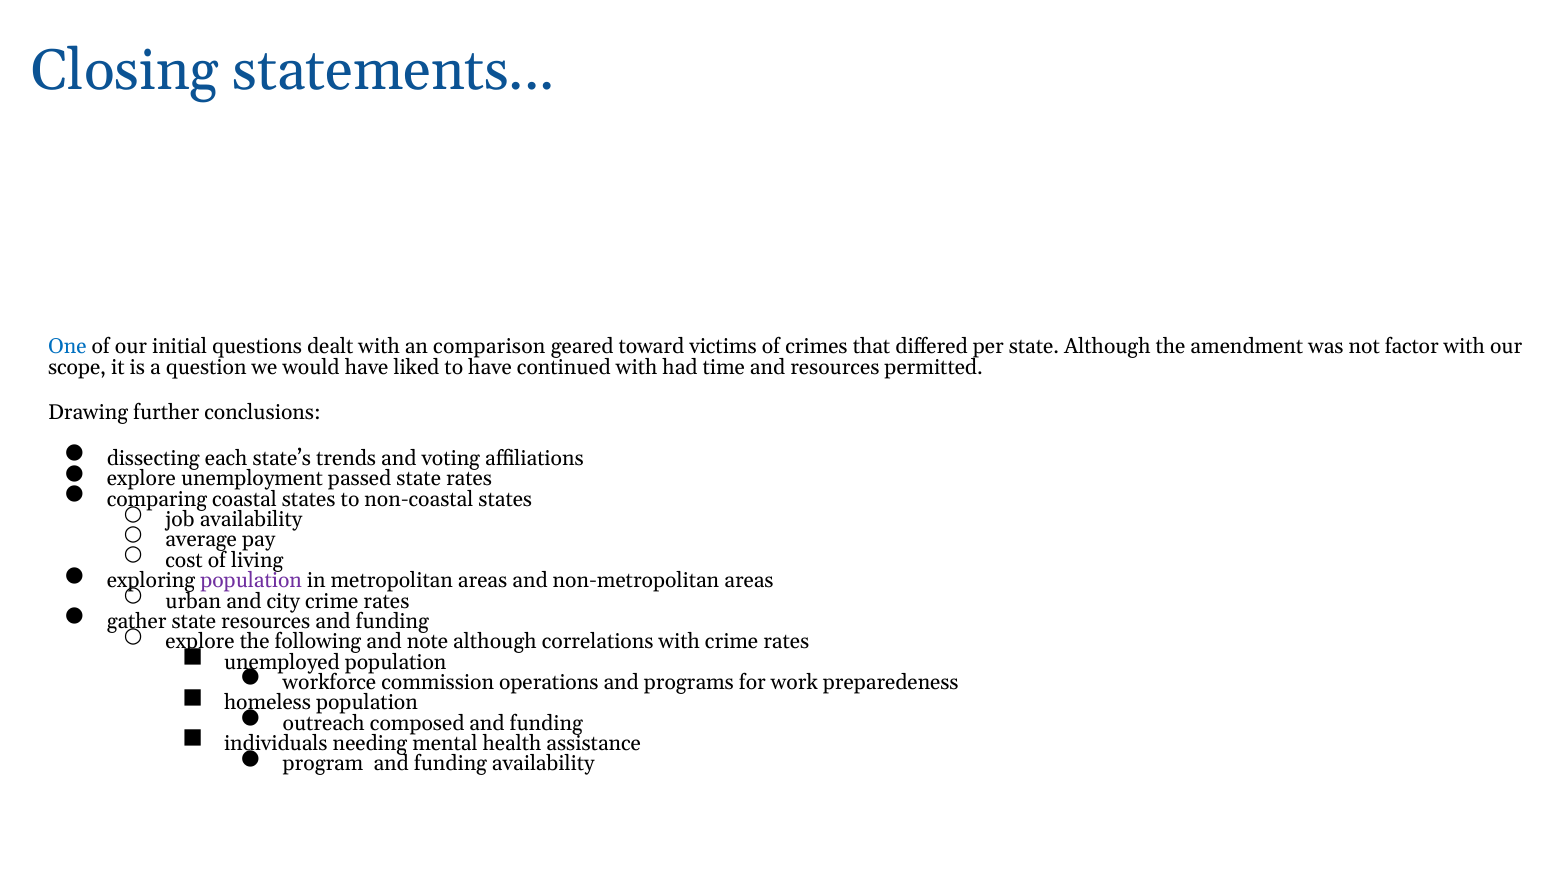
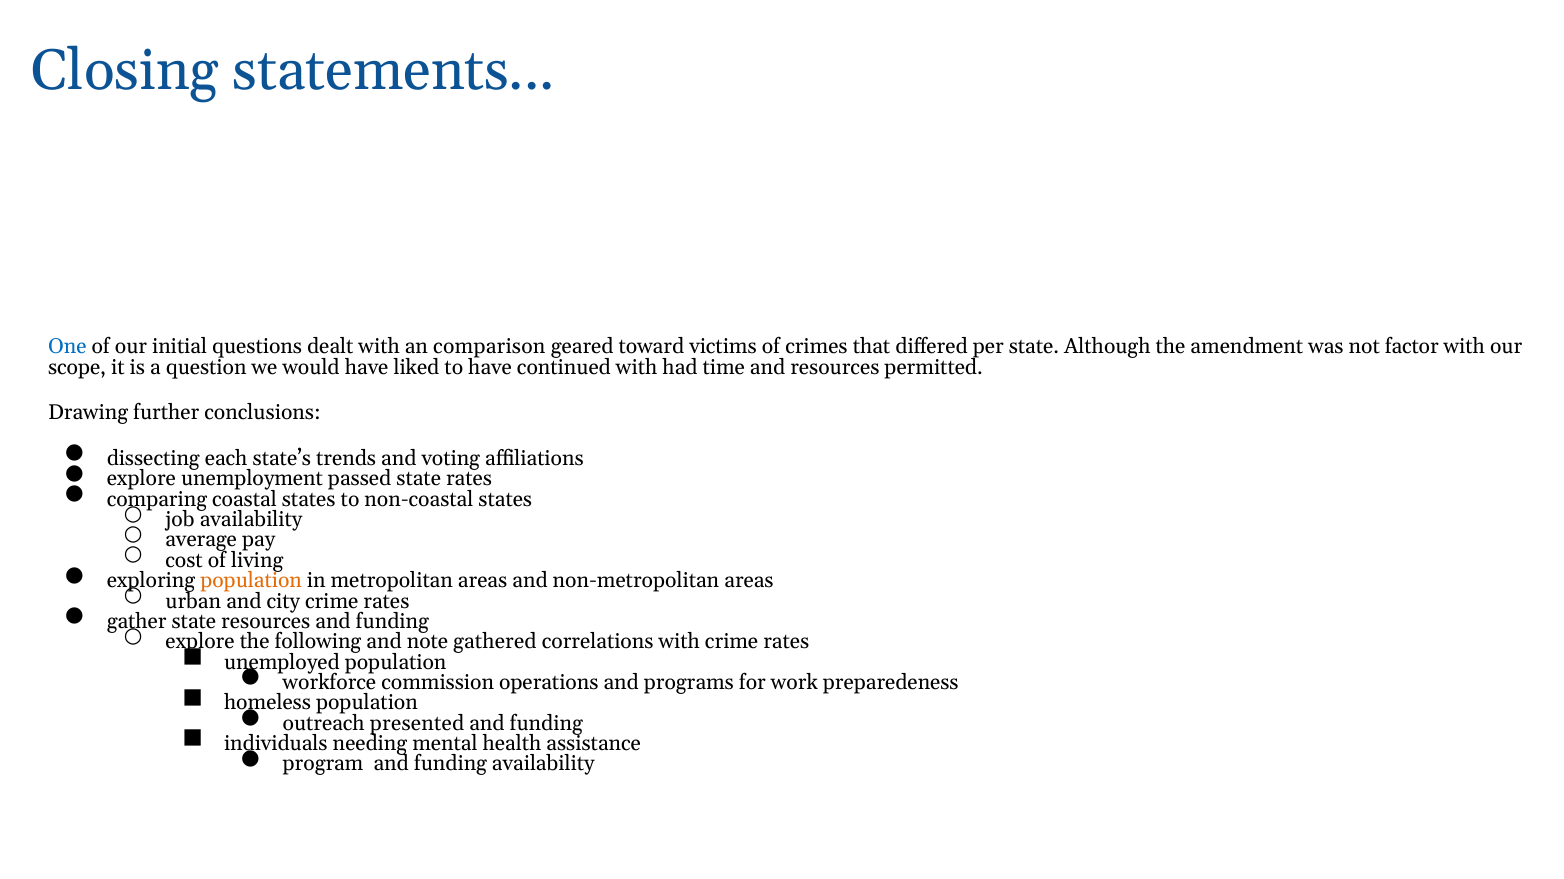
population at (251, 581) colour: purple -> orange
note although: although -> gathered
composed: composed -> presented
